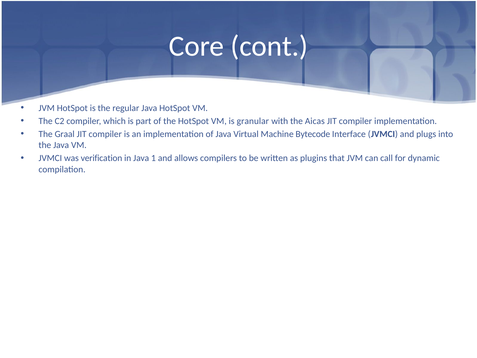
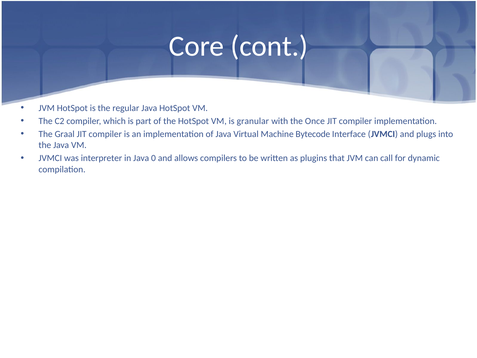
Aicas: Aicas -> Once
verification: verification -> interpreter
1: 1 -> 0
